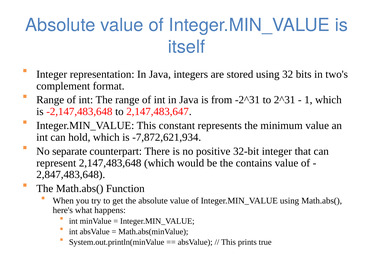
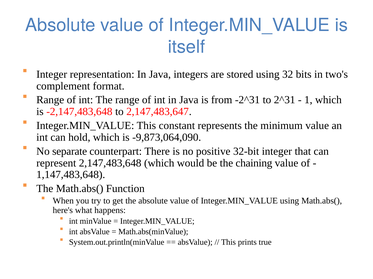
-7,872,621,934: -7,872,621,934 -> -9,873,064,090
contains: contains -> chaining
2,847,483,648: 2,847,483,648 -> 1,147,483,648
